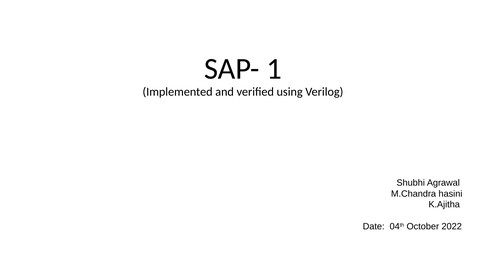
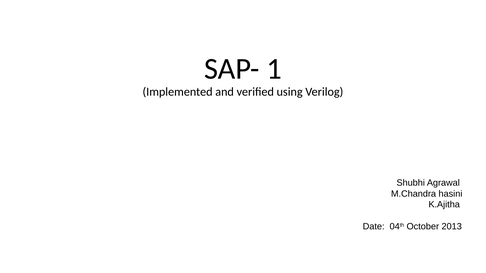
2022: 2022 -> 2013
